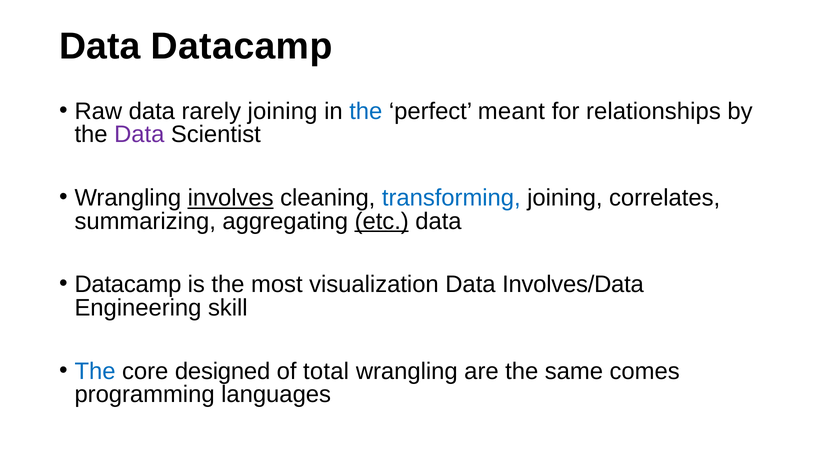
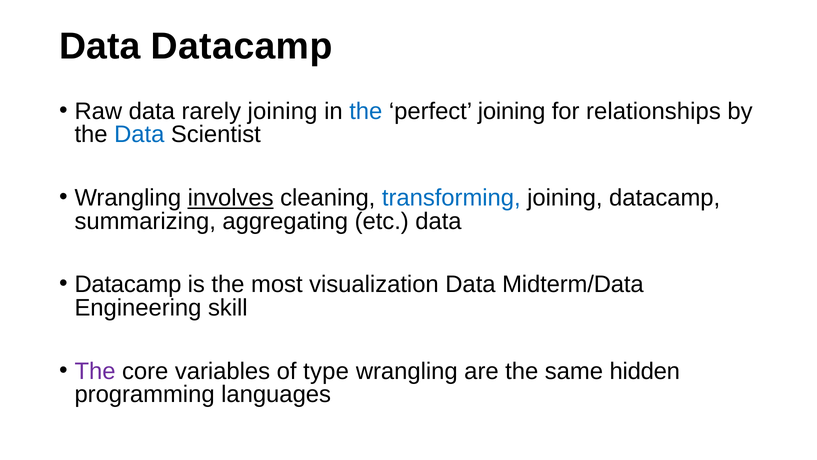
perfect meant: meant -> joining
Data at (139, 134) colour: purple -> blue
joining correlates: correlates -> datacamp
etc underline: present -> none
Involves/Data: Involves/Data -> Midterm/Data
The at (95, 371) colour: blue -> purple
designed: designed -> variables
total: total -> type
comes: comes -> hidden
